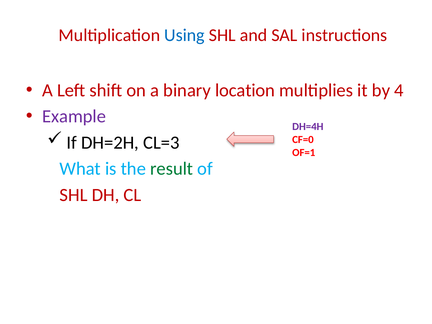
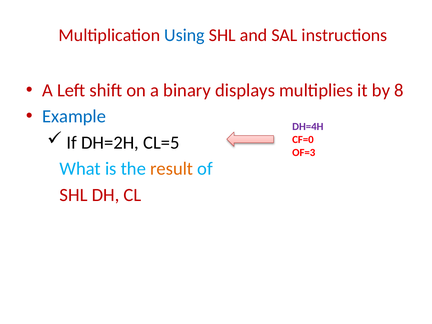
location: location -> displays
4: 4 -> 8
Example colour: purple -> blue
CL=3: CL=3 -> CL=5
OF=1: OF=1 -> OF=3
result colour: green -> orange
